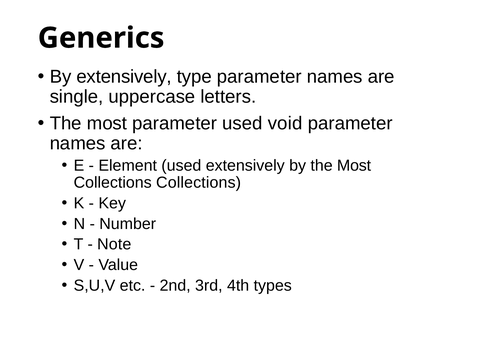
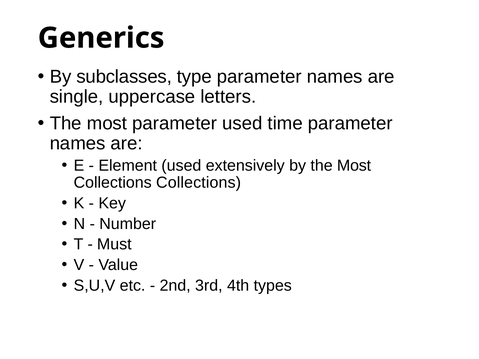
By extensively: extensively -> subclasses
void: void -> time
Note: Note -> Must
